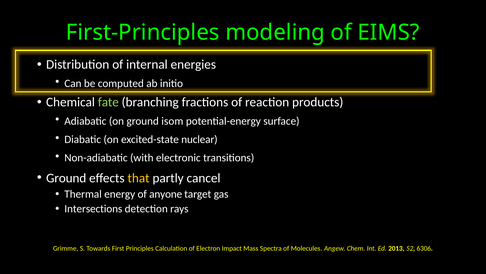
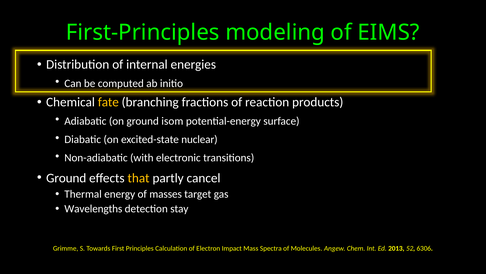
fate colour: light green -> yellow
anyone: anyone -> masses
Intersections: Intersections -> Wavelengths
rays: rays -> stay
